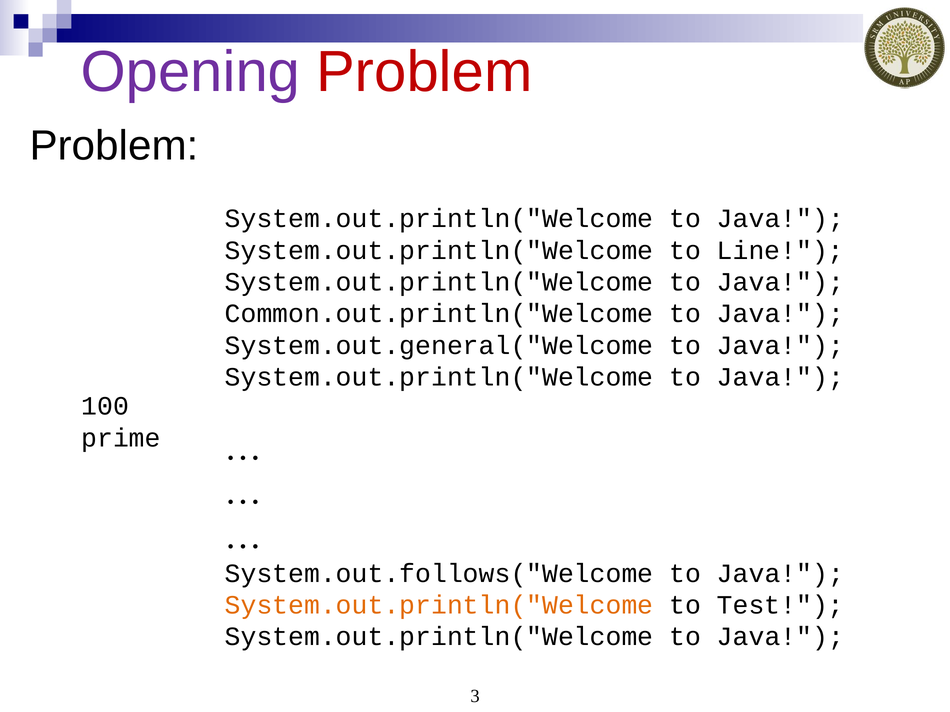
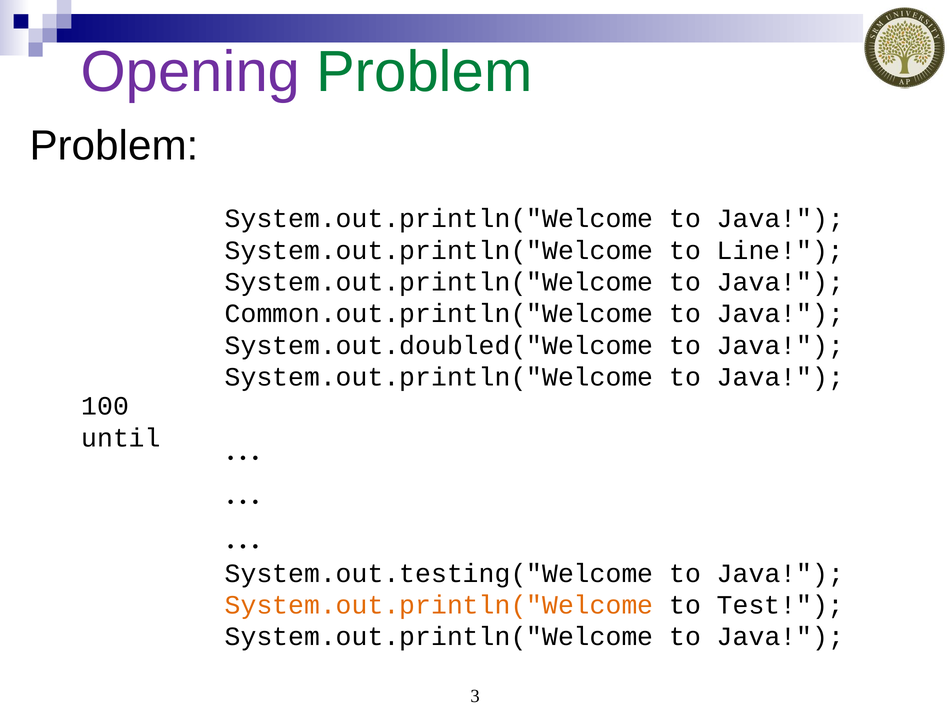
Problem at (424, 72) colour: red -> green
System.out.general("Welcome: System.out.general("Welcome -> System.out.doubled("Welcome
prime: prime -> until
System.out.follows("Welcome: System.out.follows("Welcome -> System.out.testing("Welcome
